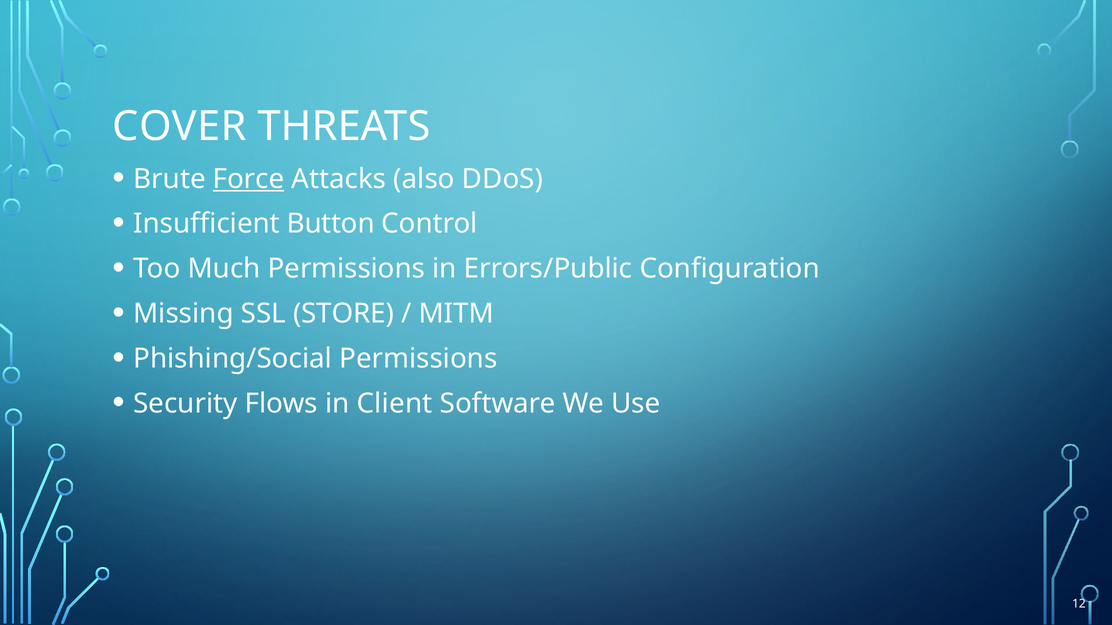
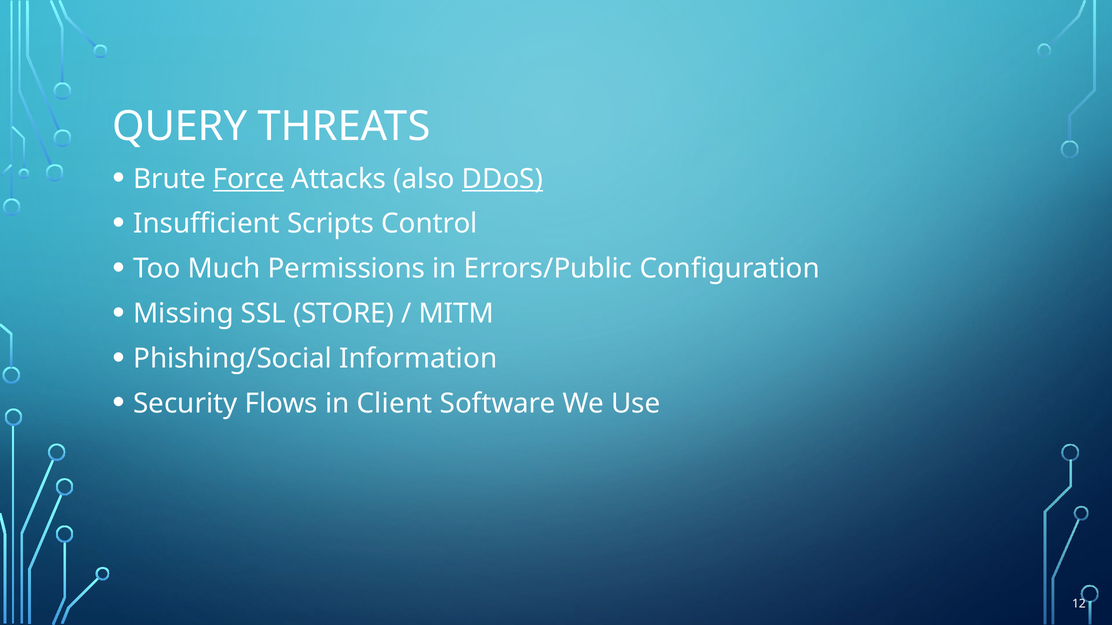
COVER: COVER -> QUERY
DDoS underline: none -> present
Button: Button -> Scripts
Phishing/Social Permissions: Permissions -> Information
